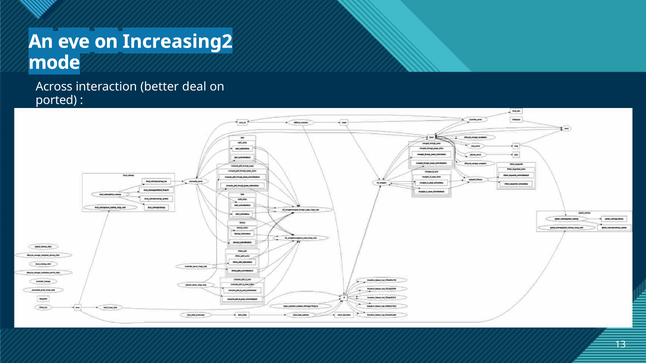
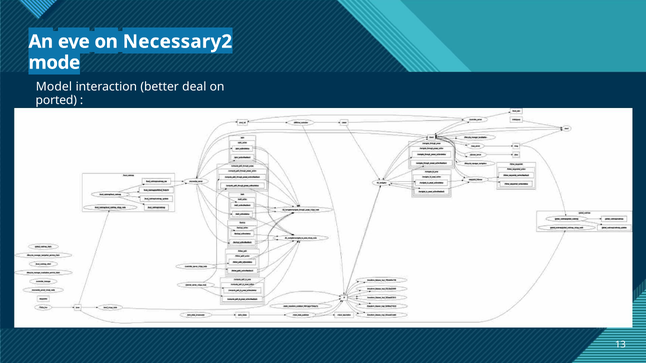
Increasing2: Increasing2 -> Necessary2
Across: Across -> Model
